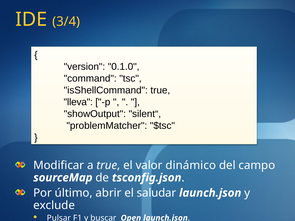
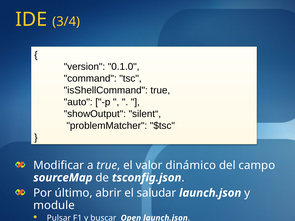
lleva: lleva -> auto
exclude: exclude -> module
